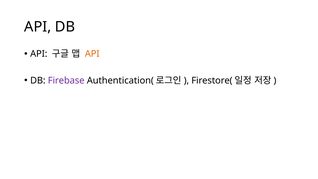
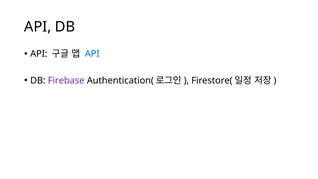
API at (92, 54) colour: orange -> blue
